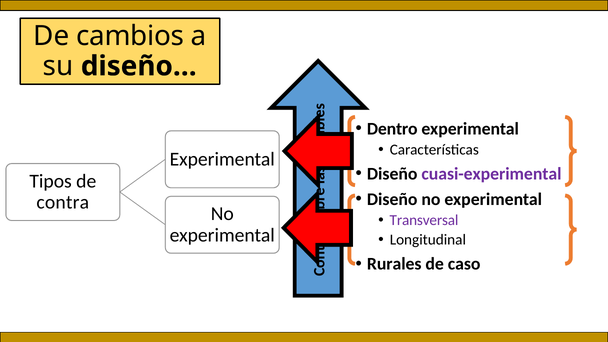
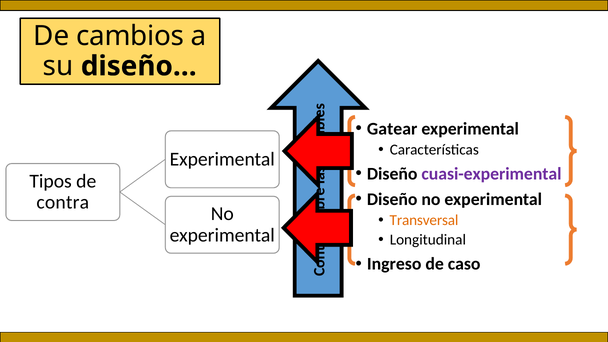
Dentro: Dentro -> Gatear
Transversal colour: purple -> orange
Rurales: Rurales -> Ingreso
